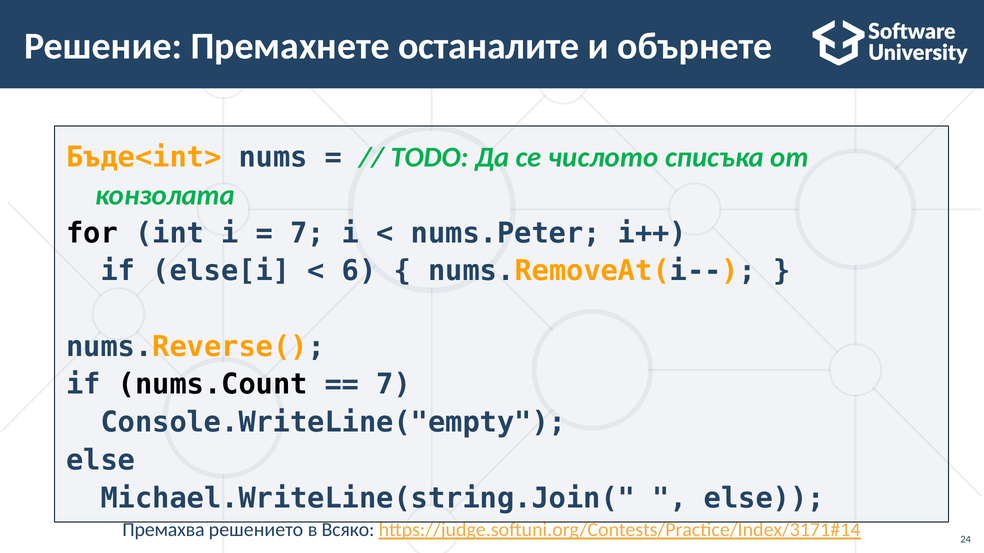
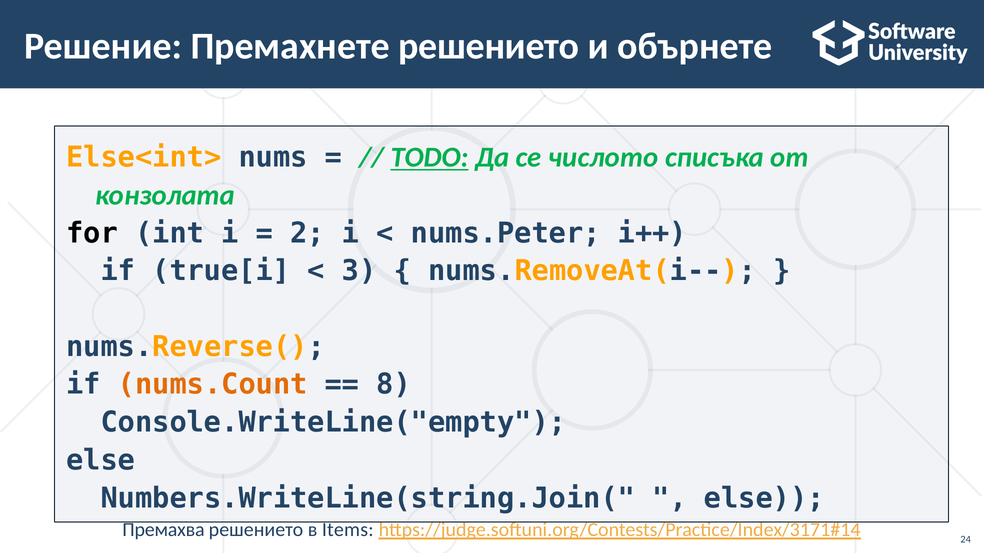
Премахнете останалите: останалите -> решението
Бъде<int>: Бъде<int> -> Else<int>
TODO underline: none -> present
7 at (308, 233): 7 -> 2
else[i: else[i -> true[i
6: 6 -> 3
nums.Count colour: black -> orange
7 at (394, 385): 7 -> 8
Michael.WriteLine(string.Join(: Michael.WriteLine(string.Join( -> Numbers.WriteLine(string.Join(
Всяко: Всяко -> Items
